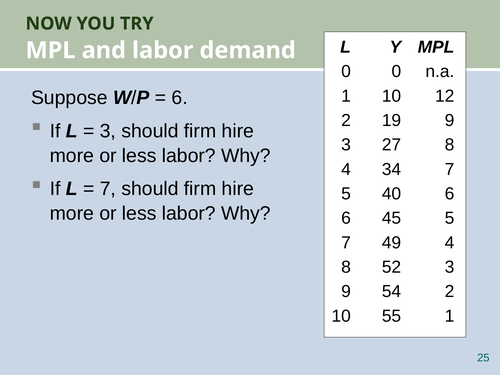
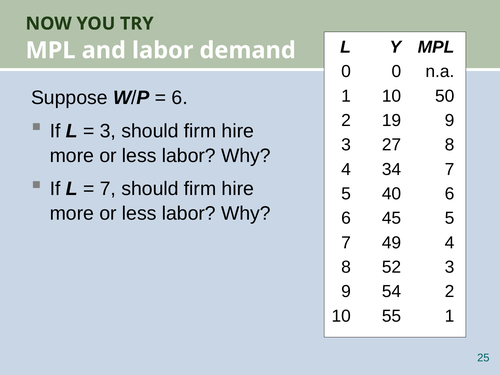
12: 12 -> 50
